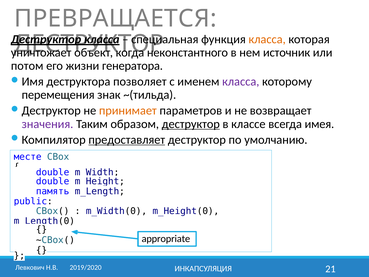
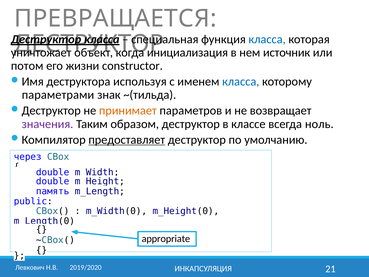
класса at (267, 39) colour: orange -> blue
неконстантного: неконстантного -> инициализация
генератора: генератора -> constructor
позволяет: позволяет -> используя
класса at (241, 82) colour: purple -> blue
перемещения: перемещения -> параметрами
деструктор at (191, 124) underline: present -> none
имея: имея -> ноль
месте: месте -> через
